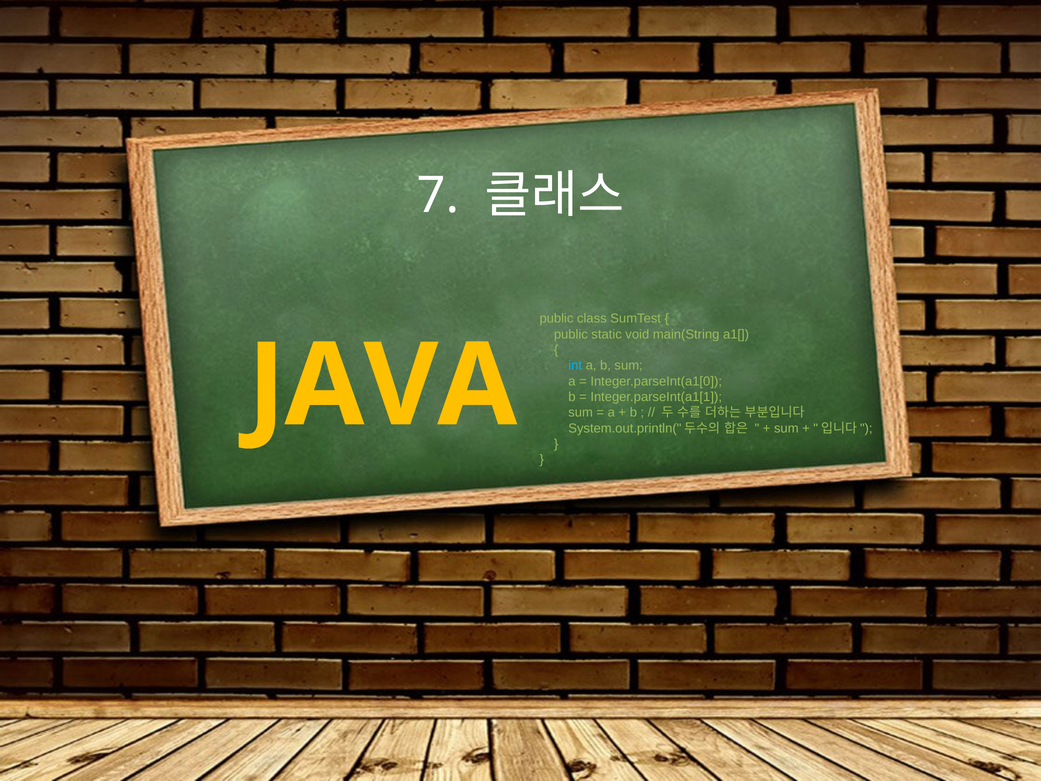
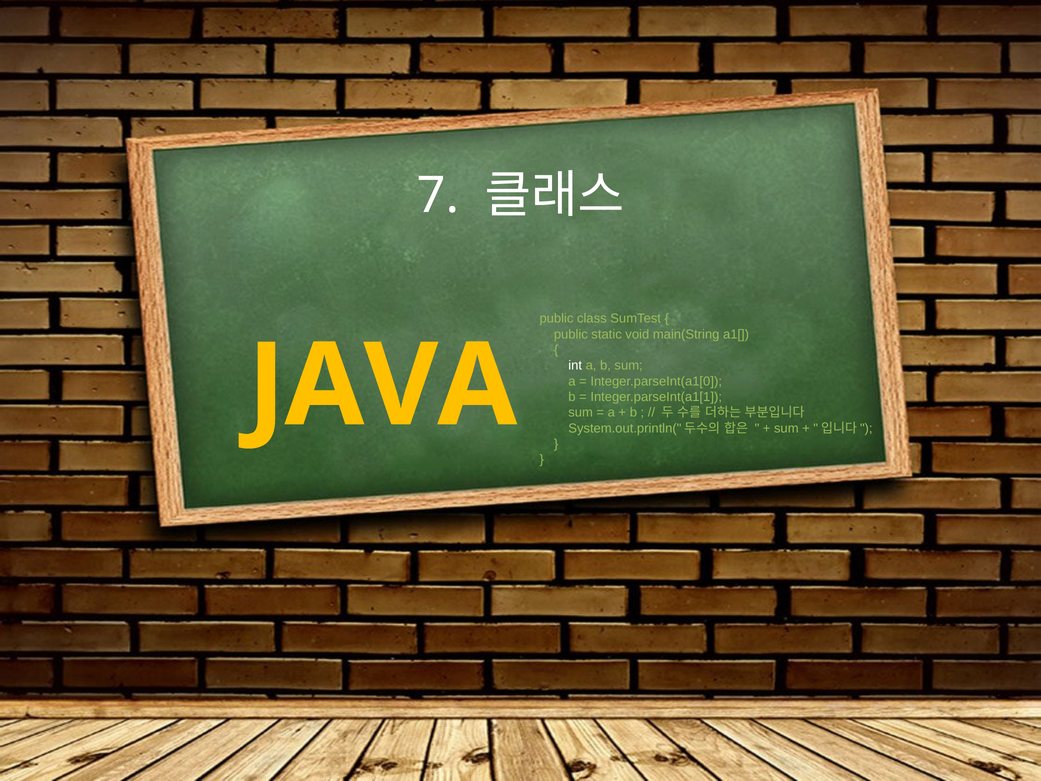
int colour: light blue -> white
